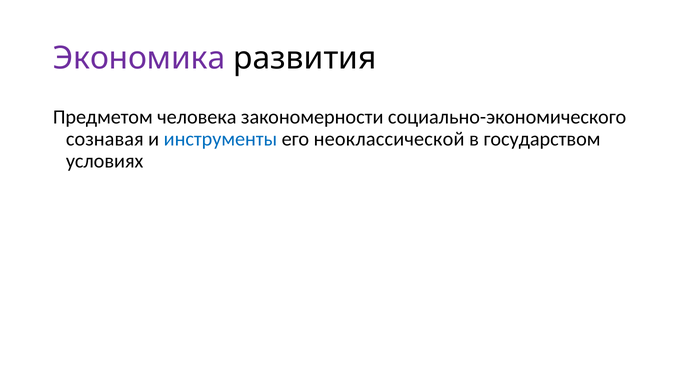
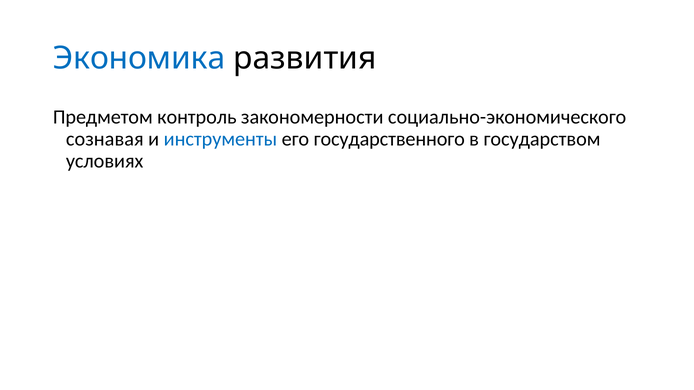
Экономика colour: purple -> blue
человека: человека -> контроль
неоклассической: неоклассической -> государственного
